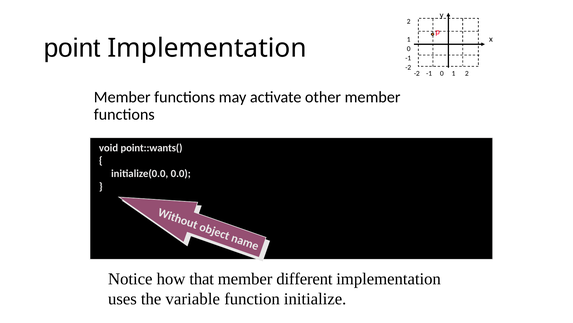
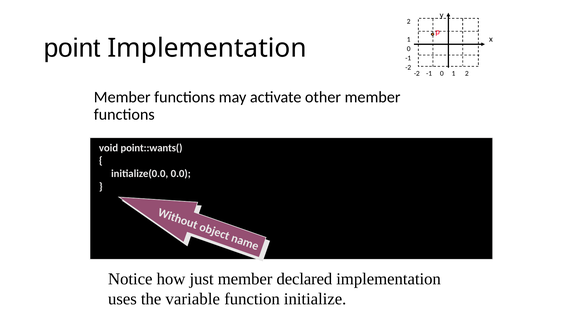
that: that -> just
different: different -> declared
